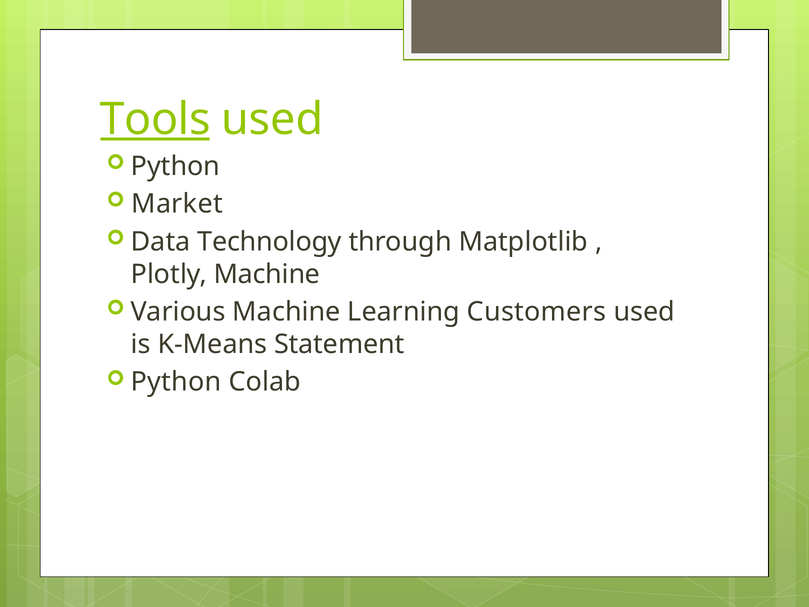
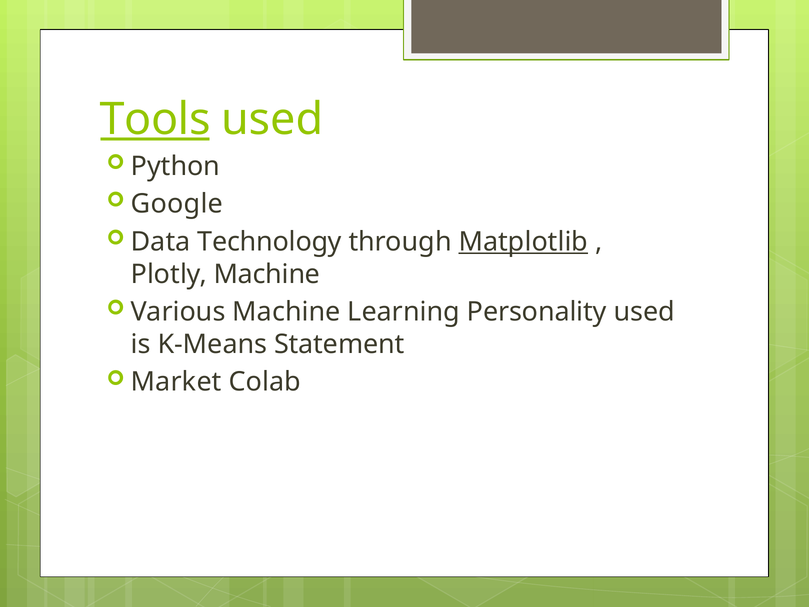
Market: Market -> Google
Matplotlib underline: none -> present
Customers: Customers -> Personality
Python at (176, 382): Python -> Market
